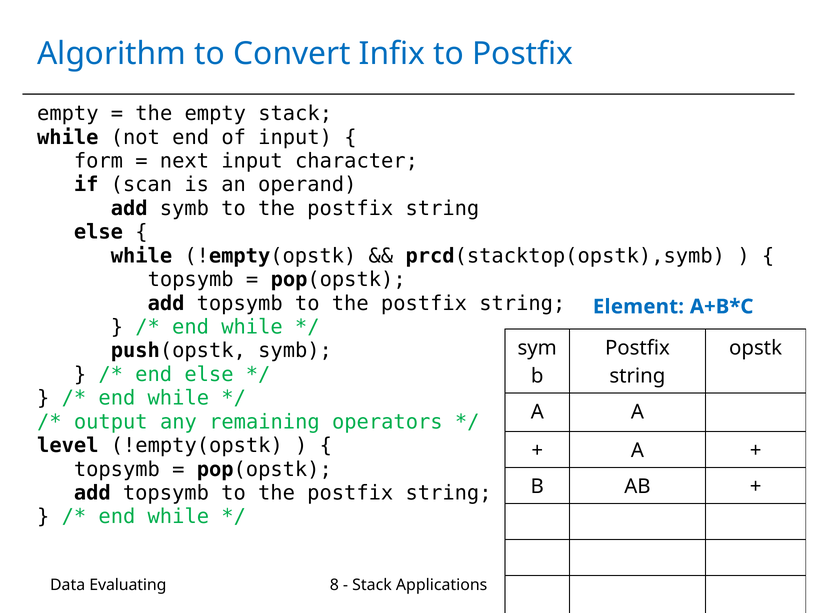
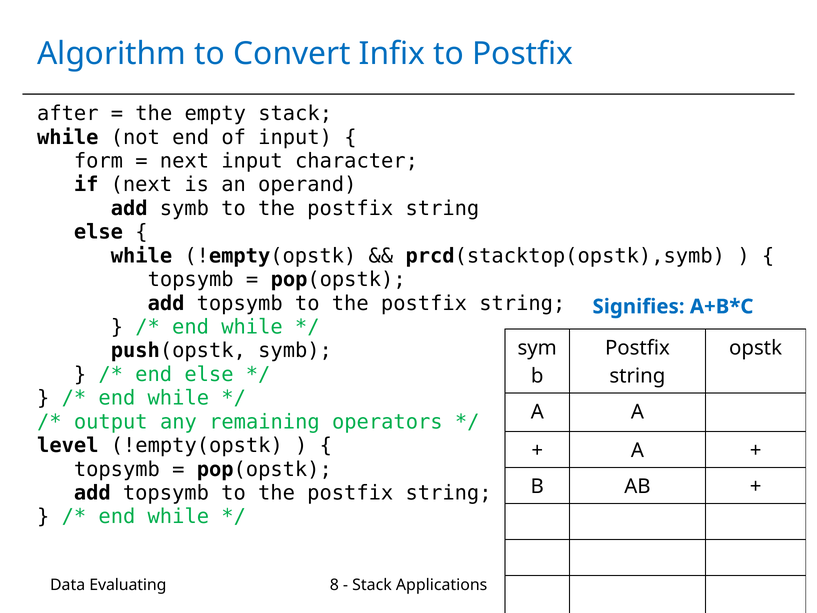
empty at (68, 114): empty -> after
if scan: scan -> next
Element: Element -> Signifies
